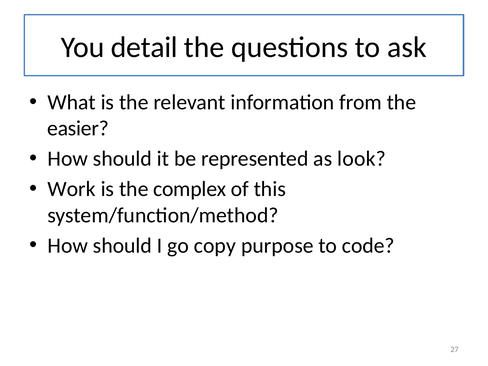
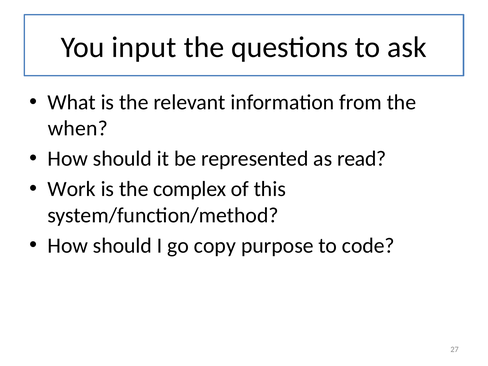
detail: detail -> input
easier: easier -> when
look: look -> read
